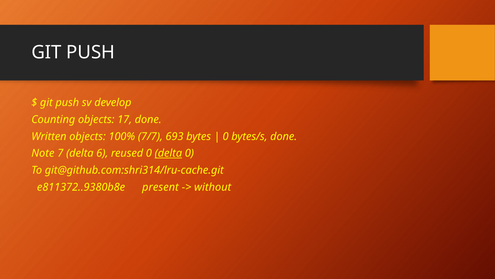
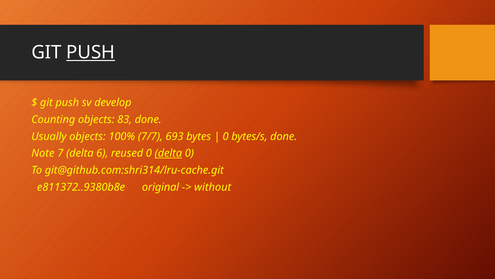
PUSH at (91, 52) underline: none -> present
17: 17 -> 83
Written: Written -> Usually
present: present -> original
